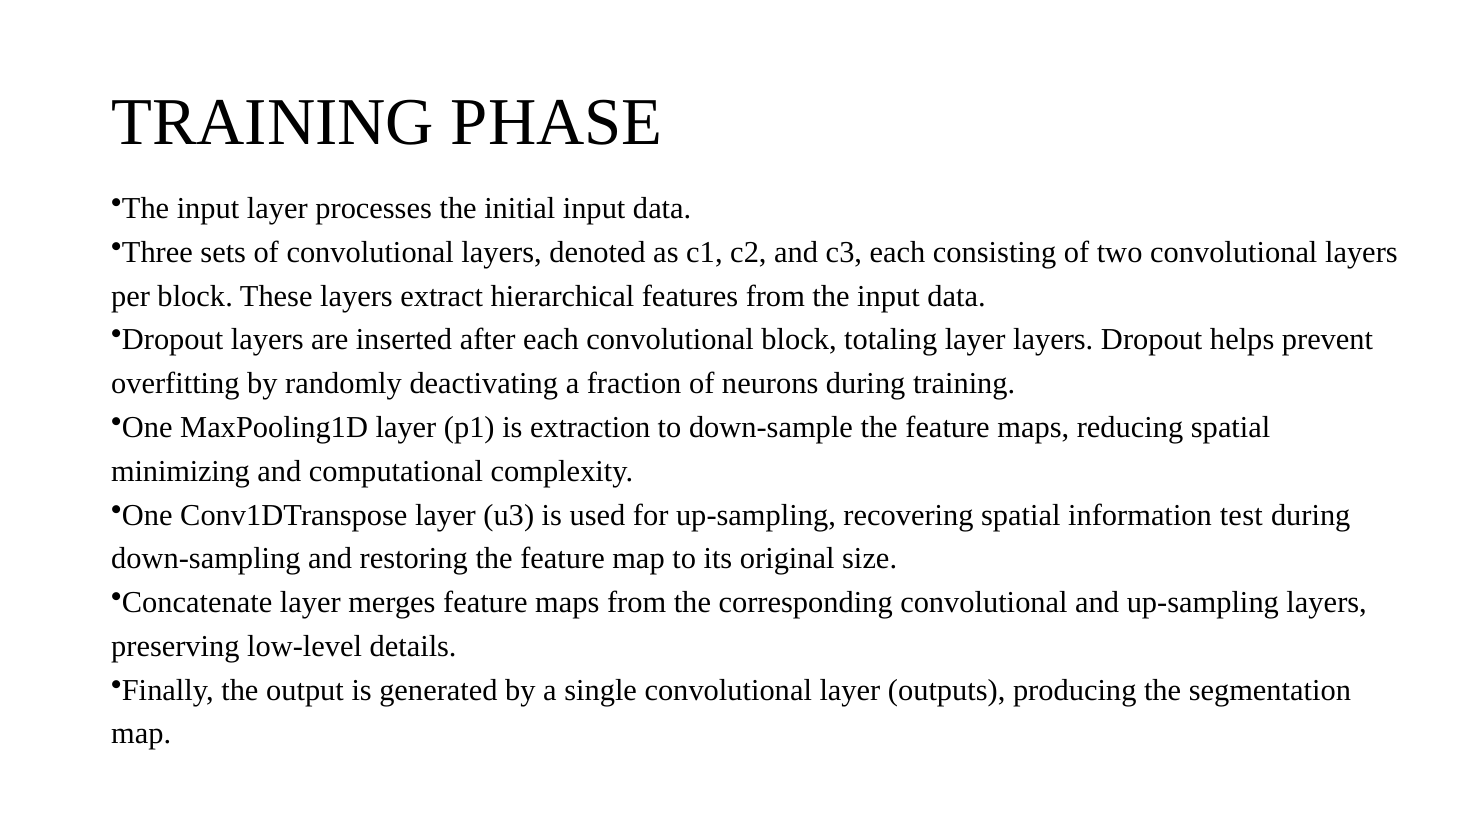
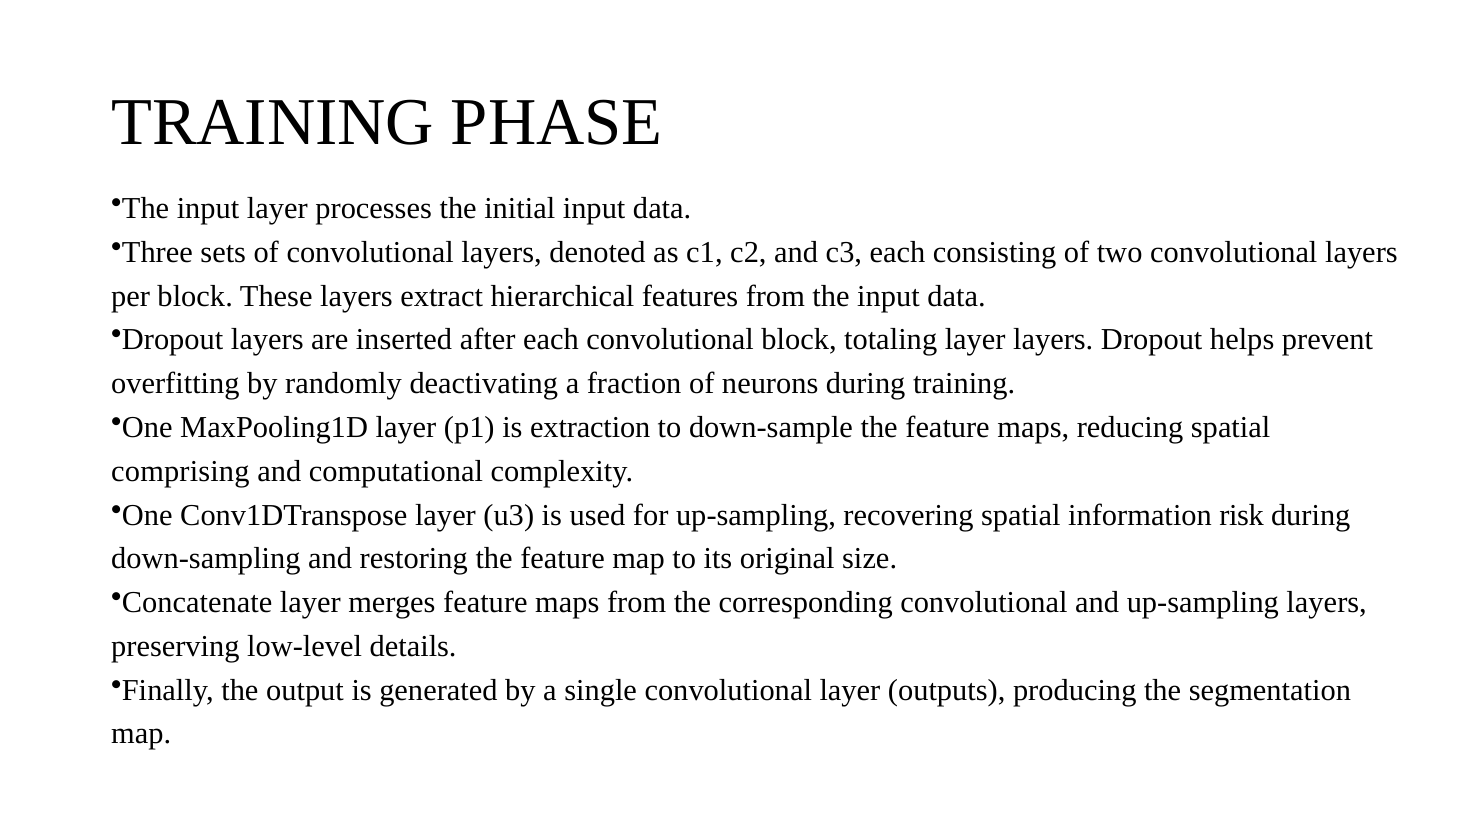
minimizing: minimizing -> comprising
test: test -> risk
